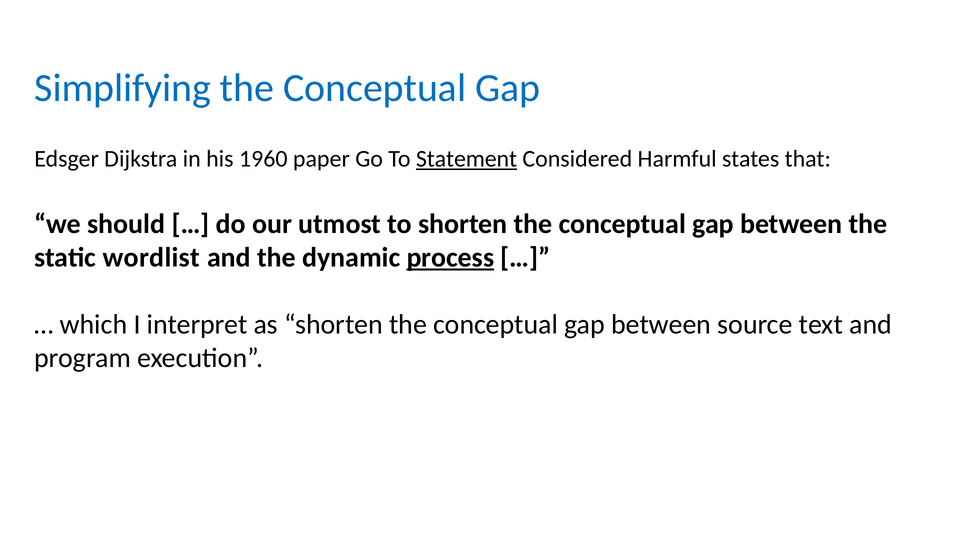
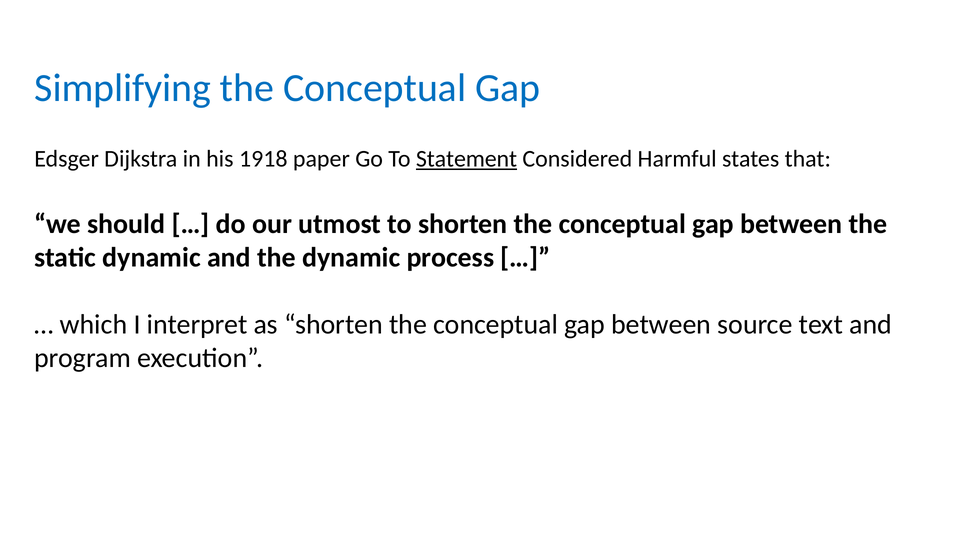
1960: 1960 -> 1918
static wordlist: wordlist -> dynamic
process underline: present -> none
